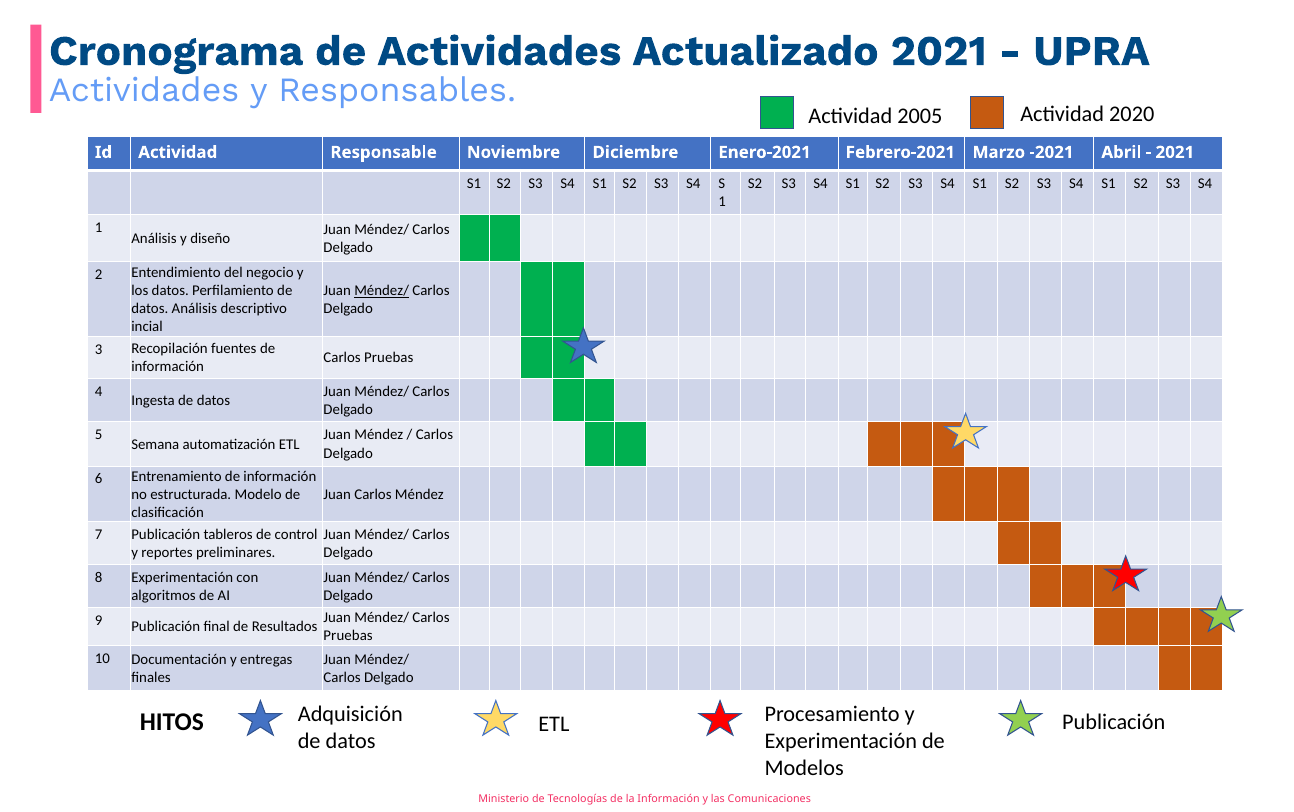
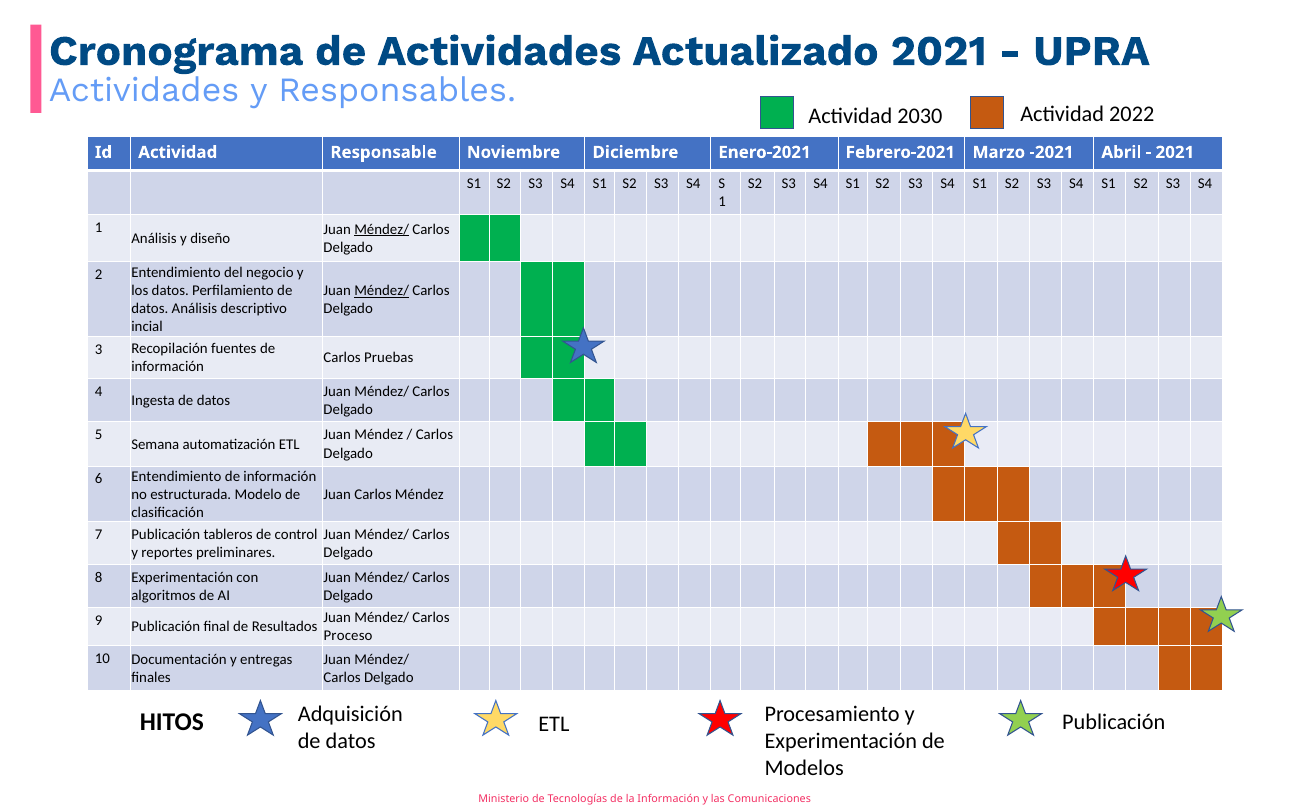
2005: 2005 -> 2030
2020: 2020 -> 2022
Méndez/ at (382, 230) underline: none -> present
6 Entrenamiento: Entrenamiento -> Entendimiento
Pruebas at (348, 636): Pruebas -> Proceso
